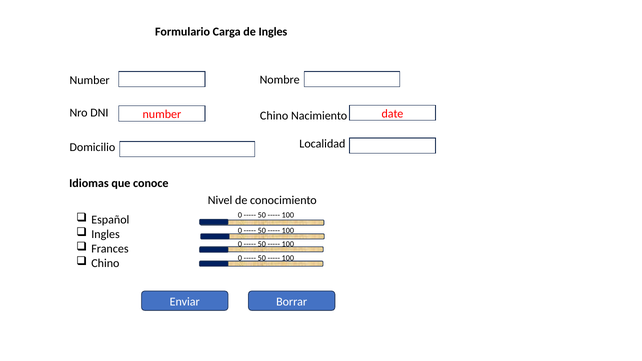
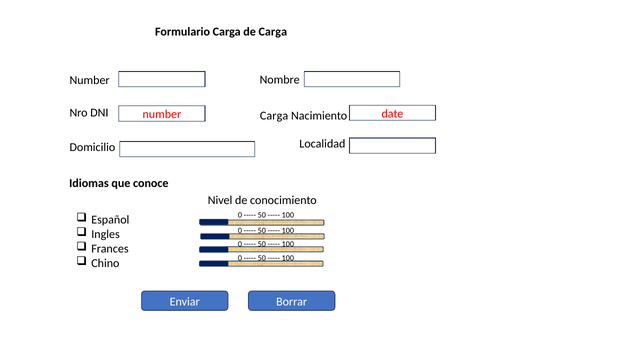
de Ingles: Ingles -> Carga
DNI Chino: Chino -> Carga
